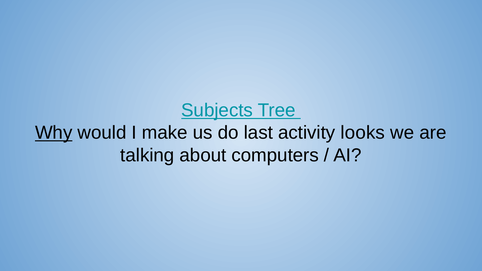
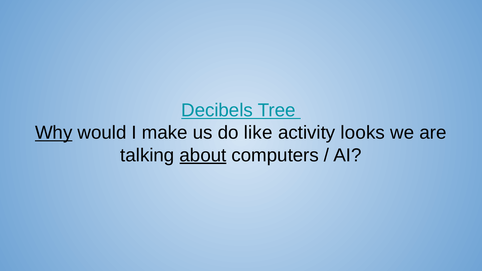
Subjects: Subjects -> Decibels
last: last -> like
about underline: none -> present
